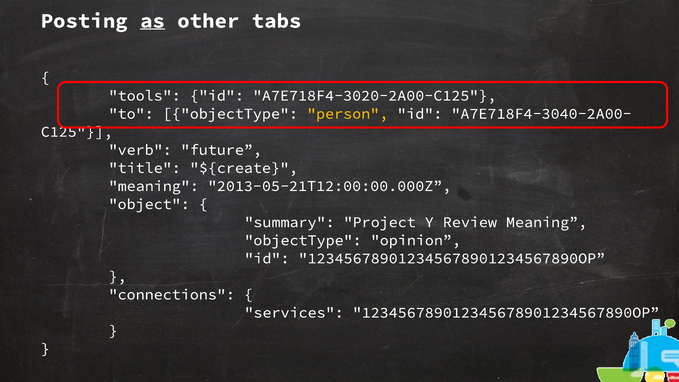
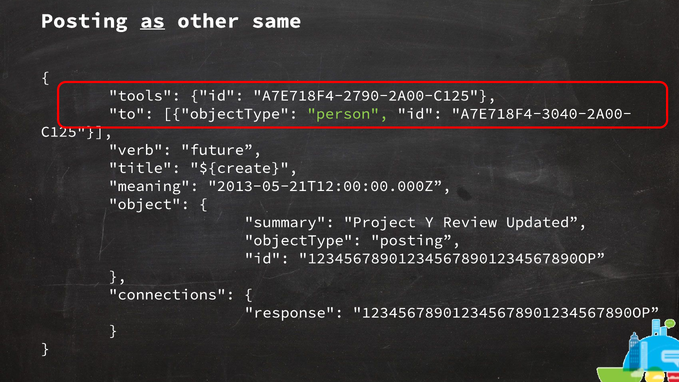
tabs: tabs -> same
A7E718F4-3020-2A00-C125: A7E718F4-3020-2A00-C125 -> A7E718F4-2790-2A00-C125
person colour: yellow -> light green
Review Meaning: Meaning -> Updated
objectType opinion: opinion -> posting
services: services -> response
